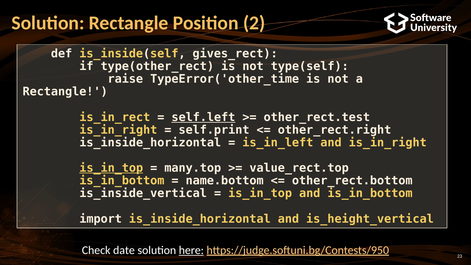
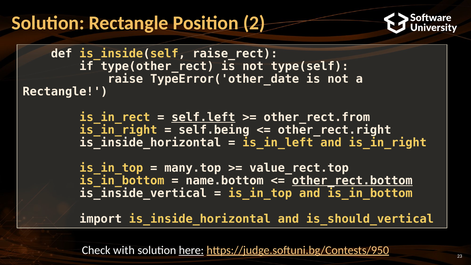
gives_rect: gives_rect -> raise_rect
TypeError('other_time: TypeError('other_time -> TypeError('other_date
other_rect.test: other_rect.test -> other_rect.from
self.print: self.print -> self.being
is_in_top at (111, 168) underline: present -> none
other_rect.bottom underline: none -> present
is_height_vertical: is_height_vertical -> is_should_vertical
date: date -> with
